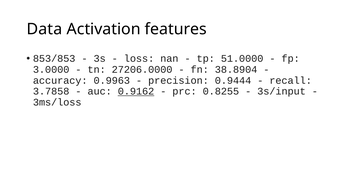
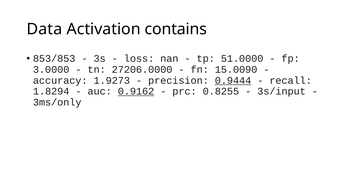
features: features -> contains
38.8904: 38.8904 -> 15.0090
0.9963: 0.9963 -> 1.9273
0.9444 underline: none -> present
3.7858: 3.7858 -> 1.8294
3ms/loss: 3ms/loss -> 3ms/only
